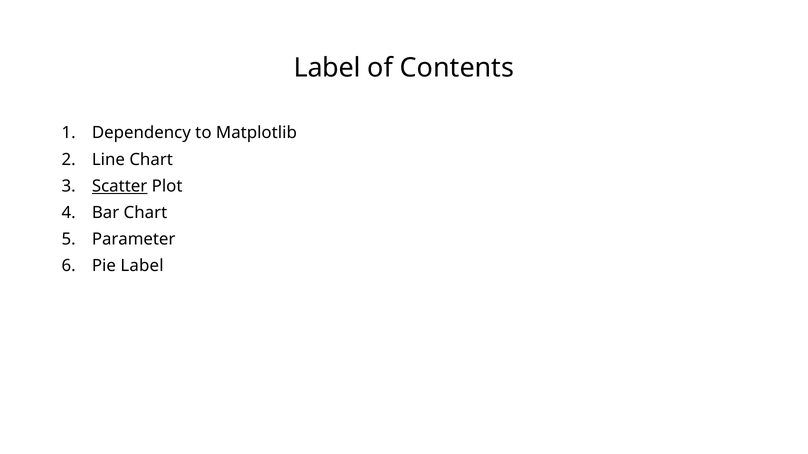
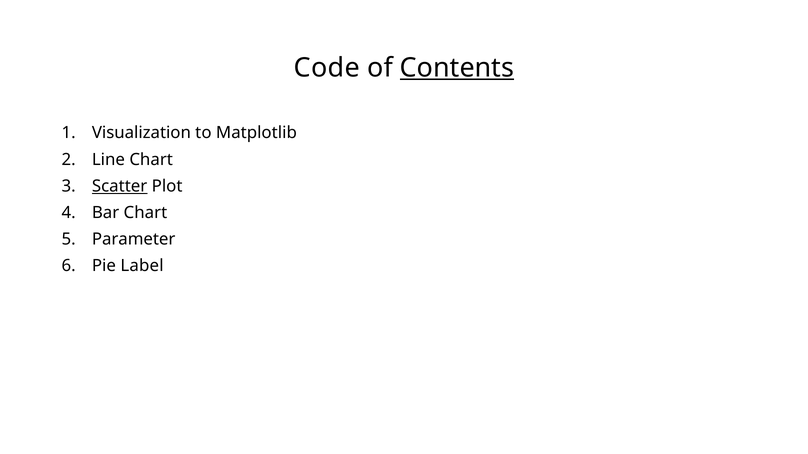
Label at (327, 68): Label -> Code
Contents underline: none -> present
Dependency: Dependency -> Visualization
